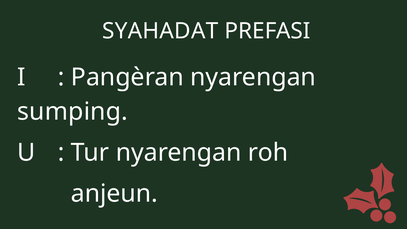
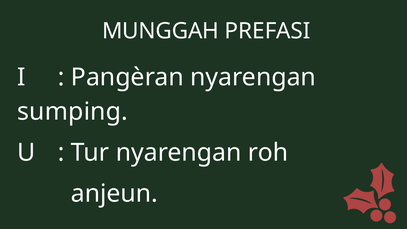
SYAHADAT: SYAHADAT -> MUNGGAH
